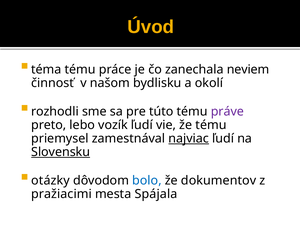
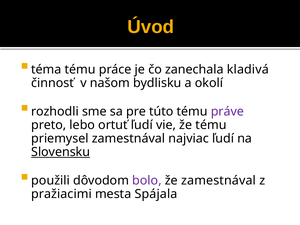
neviem: neviem -> kladivá
vozík: vozík -> ortuť
najviac underline: present -> none
otázky: otázky -> použili
bolo colour: blue -> purple
že dokumentov: dokumentov -> zamestnával
